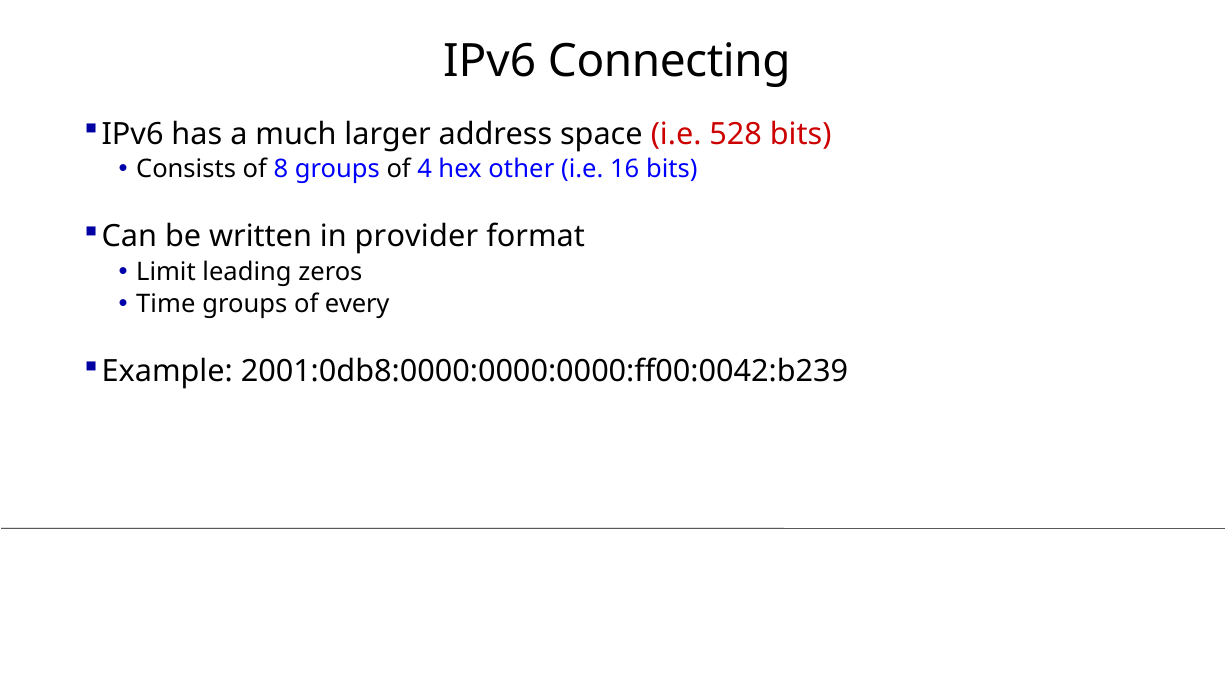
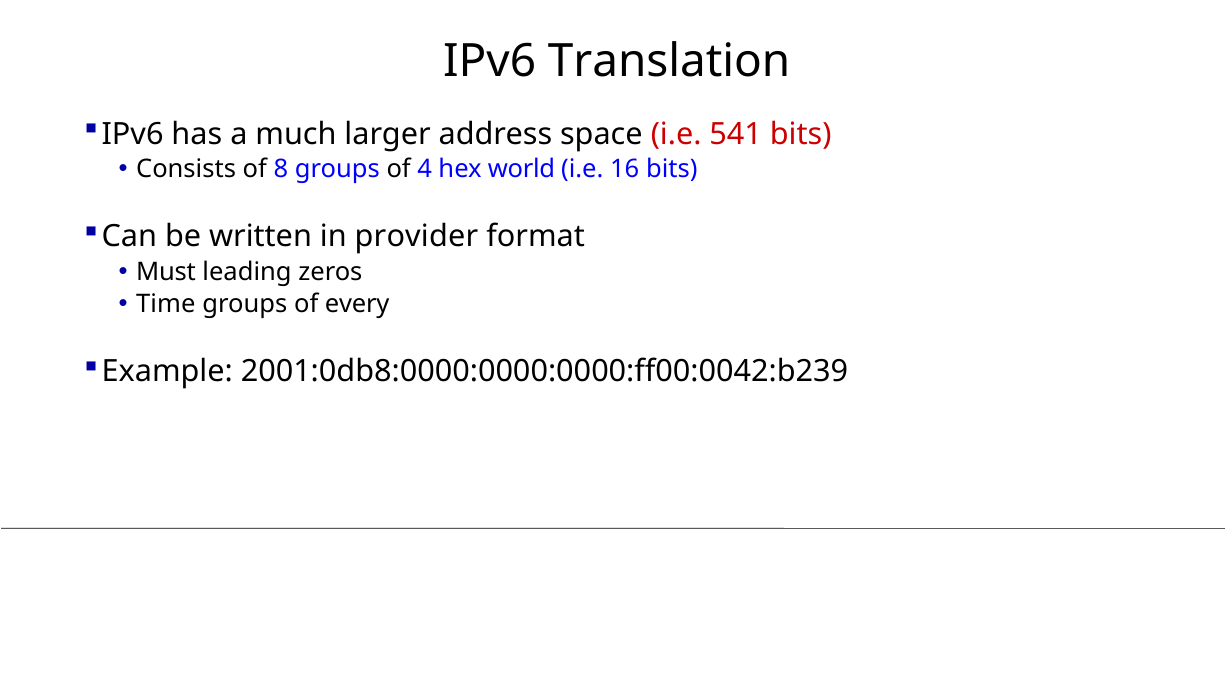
Connecting: Connecting -> Translation
528: 528 -> 541
other: other -> world
Limit: Limit -> Must
